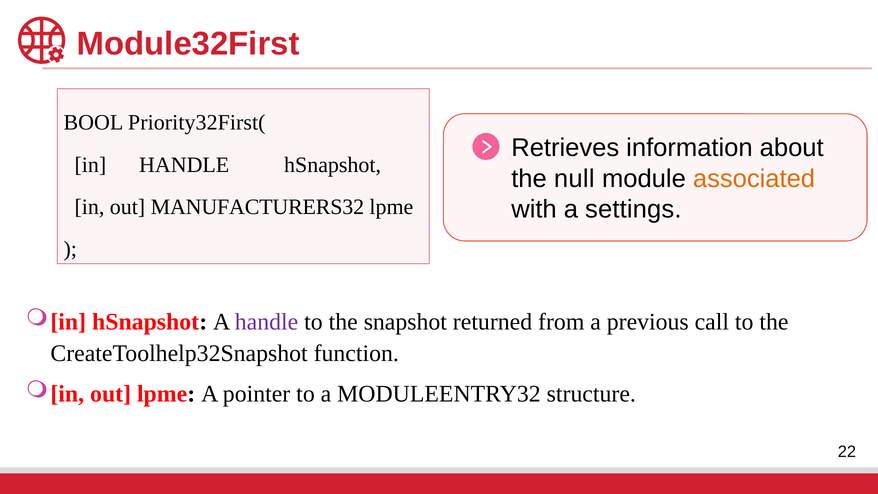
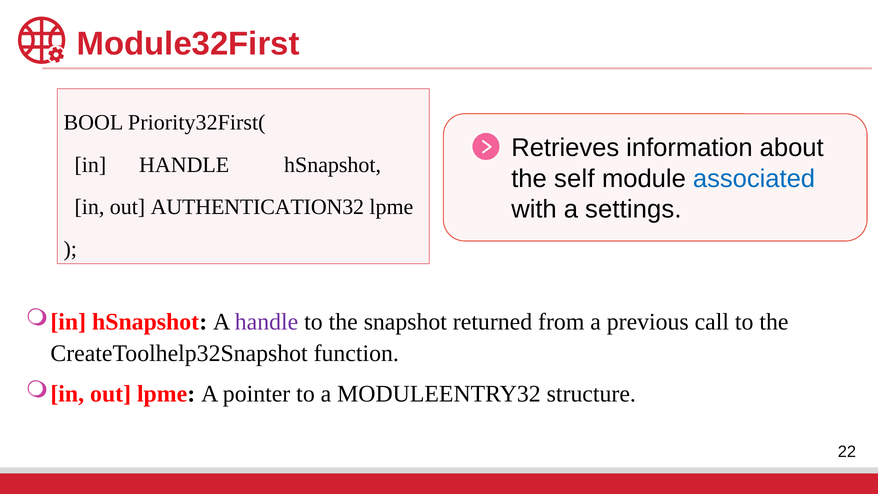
null: null -> self
associated colour: orange -> blue
MANUFACTURERS32: MANUFACTURERS32 -> AUTHENTICATION32
